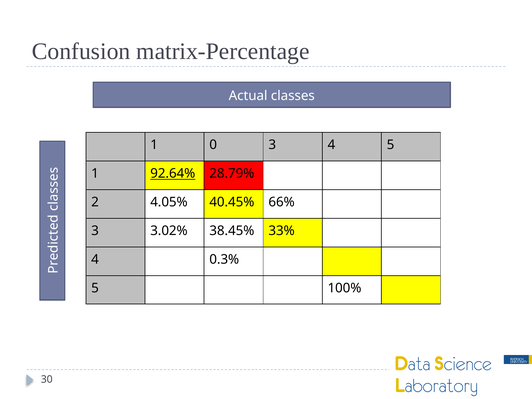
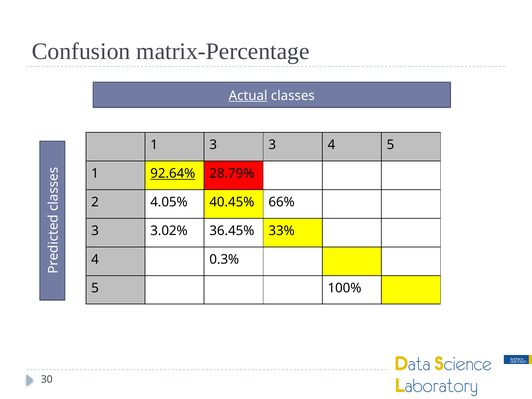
Actual underline: none -> present
1 0: 0 -> 3
38.45%: 38.45% -> 36.45%
